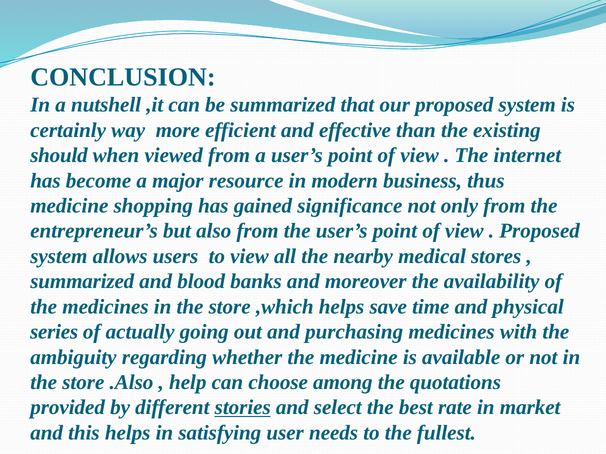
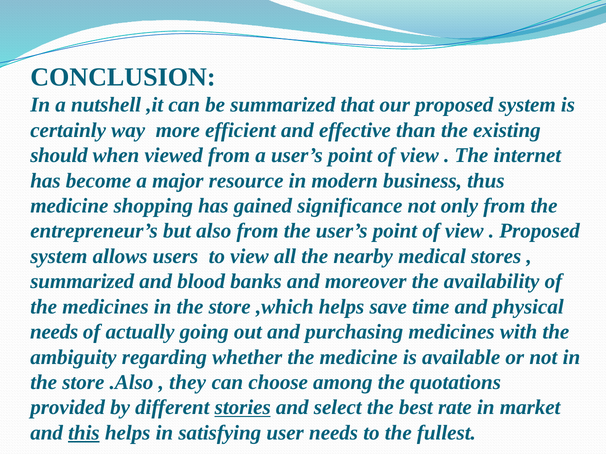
series at (54, 332): series -> needs
help: help -> they
this underline: none -> present
